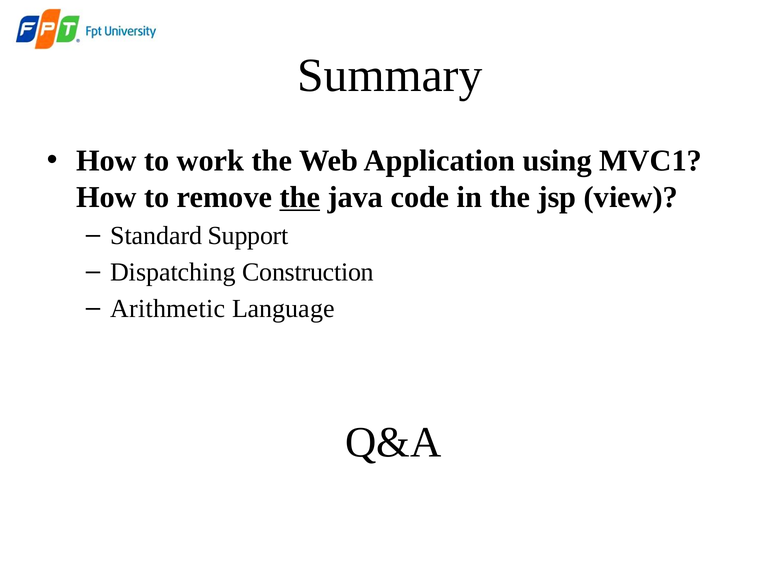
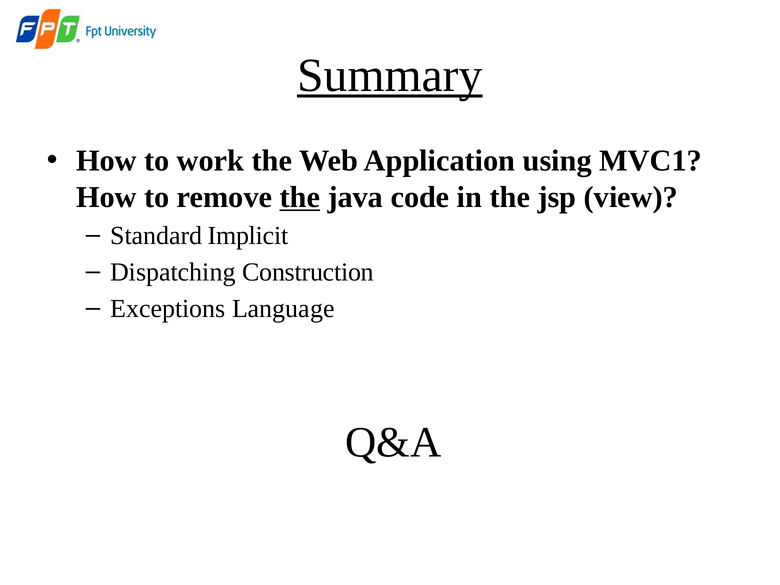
Summary underline: none -> present
Support: Support -> Implicit
Arithmetic: Arithmetic -> Exceptions
